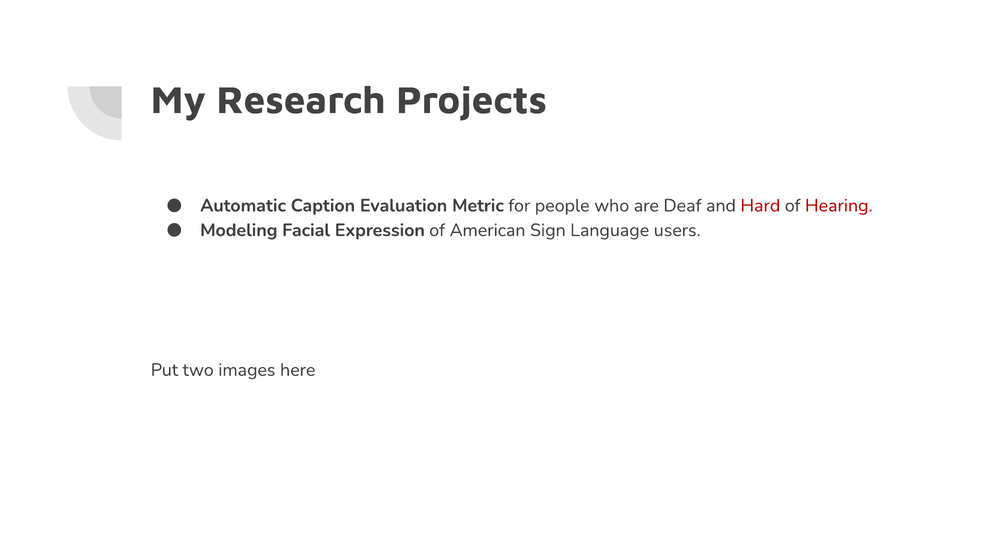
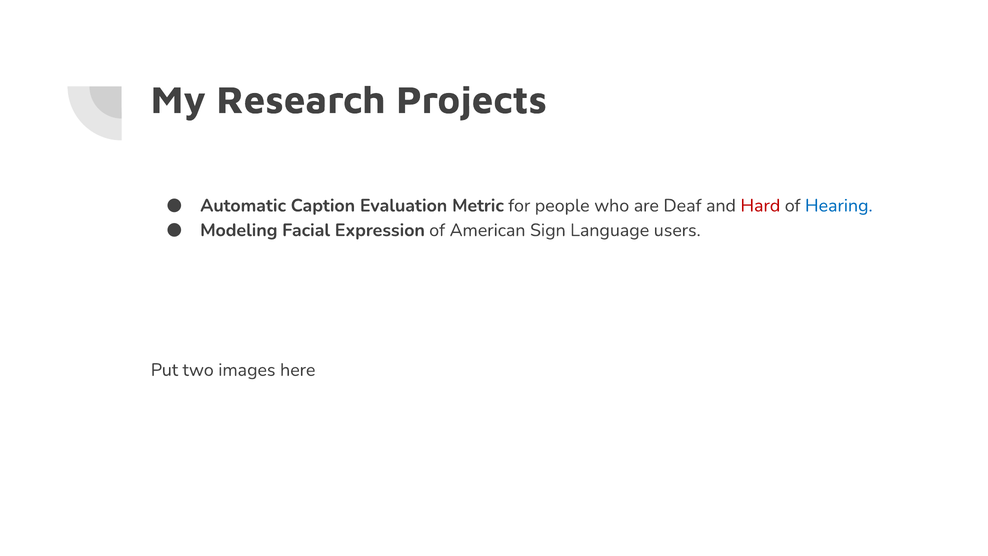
Hearing colour: red -> blue
